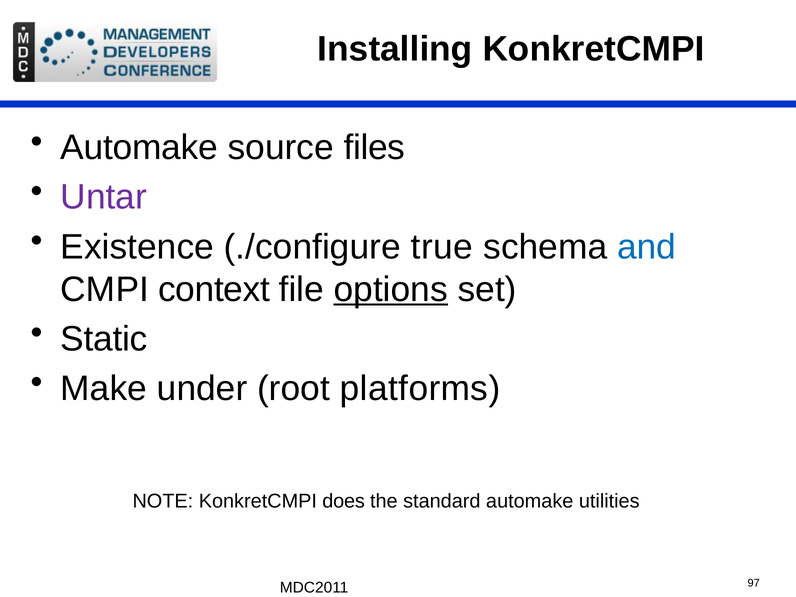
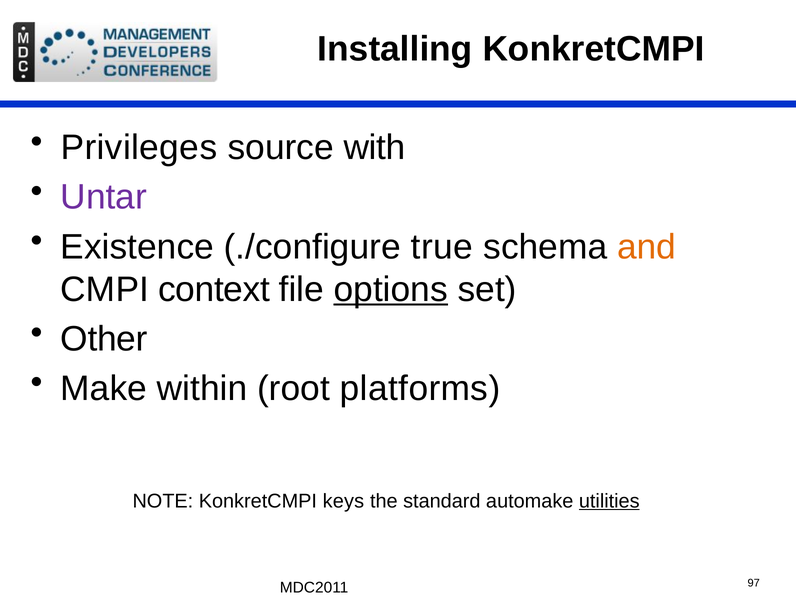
Automake at (139, 148): Automake -> Privileges
files: files -> with
and colour: blue -> orange
Static: Static -> Other
under: under -> within
does: does -> keys
utilities underline: none -> present
